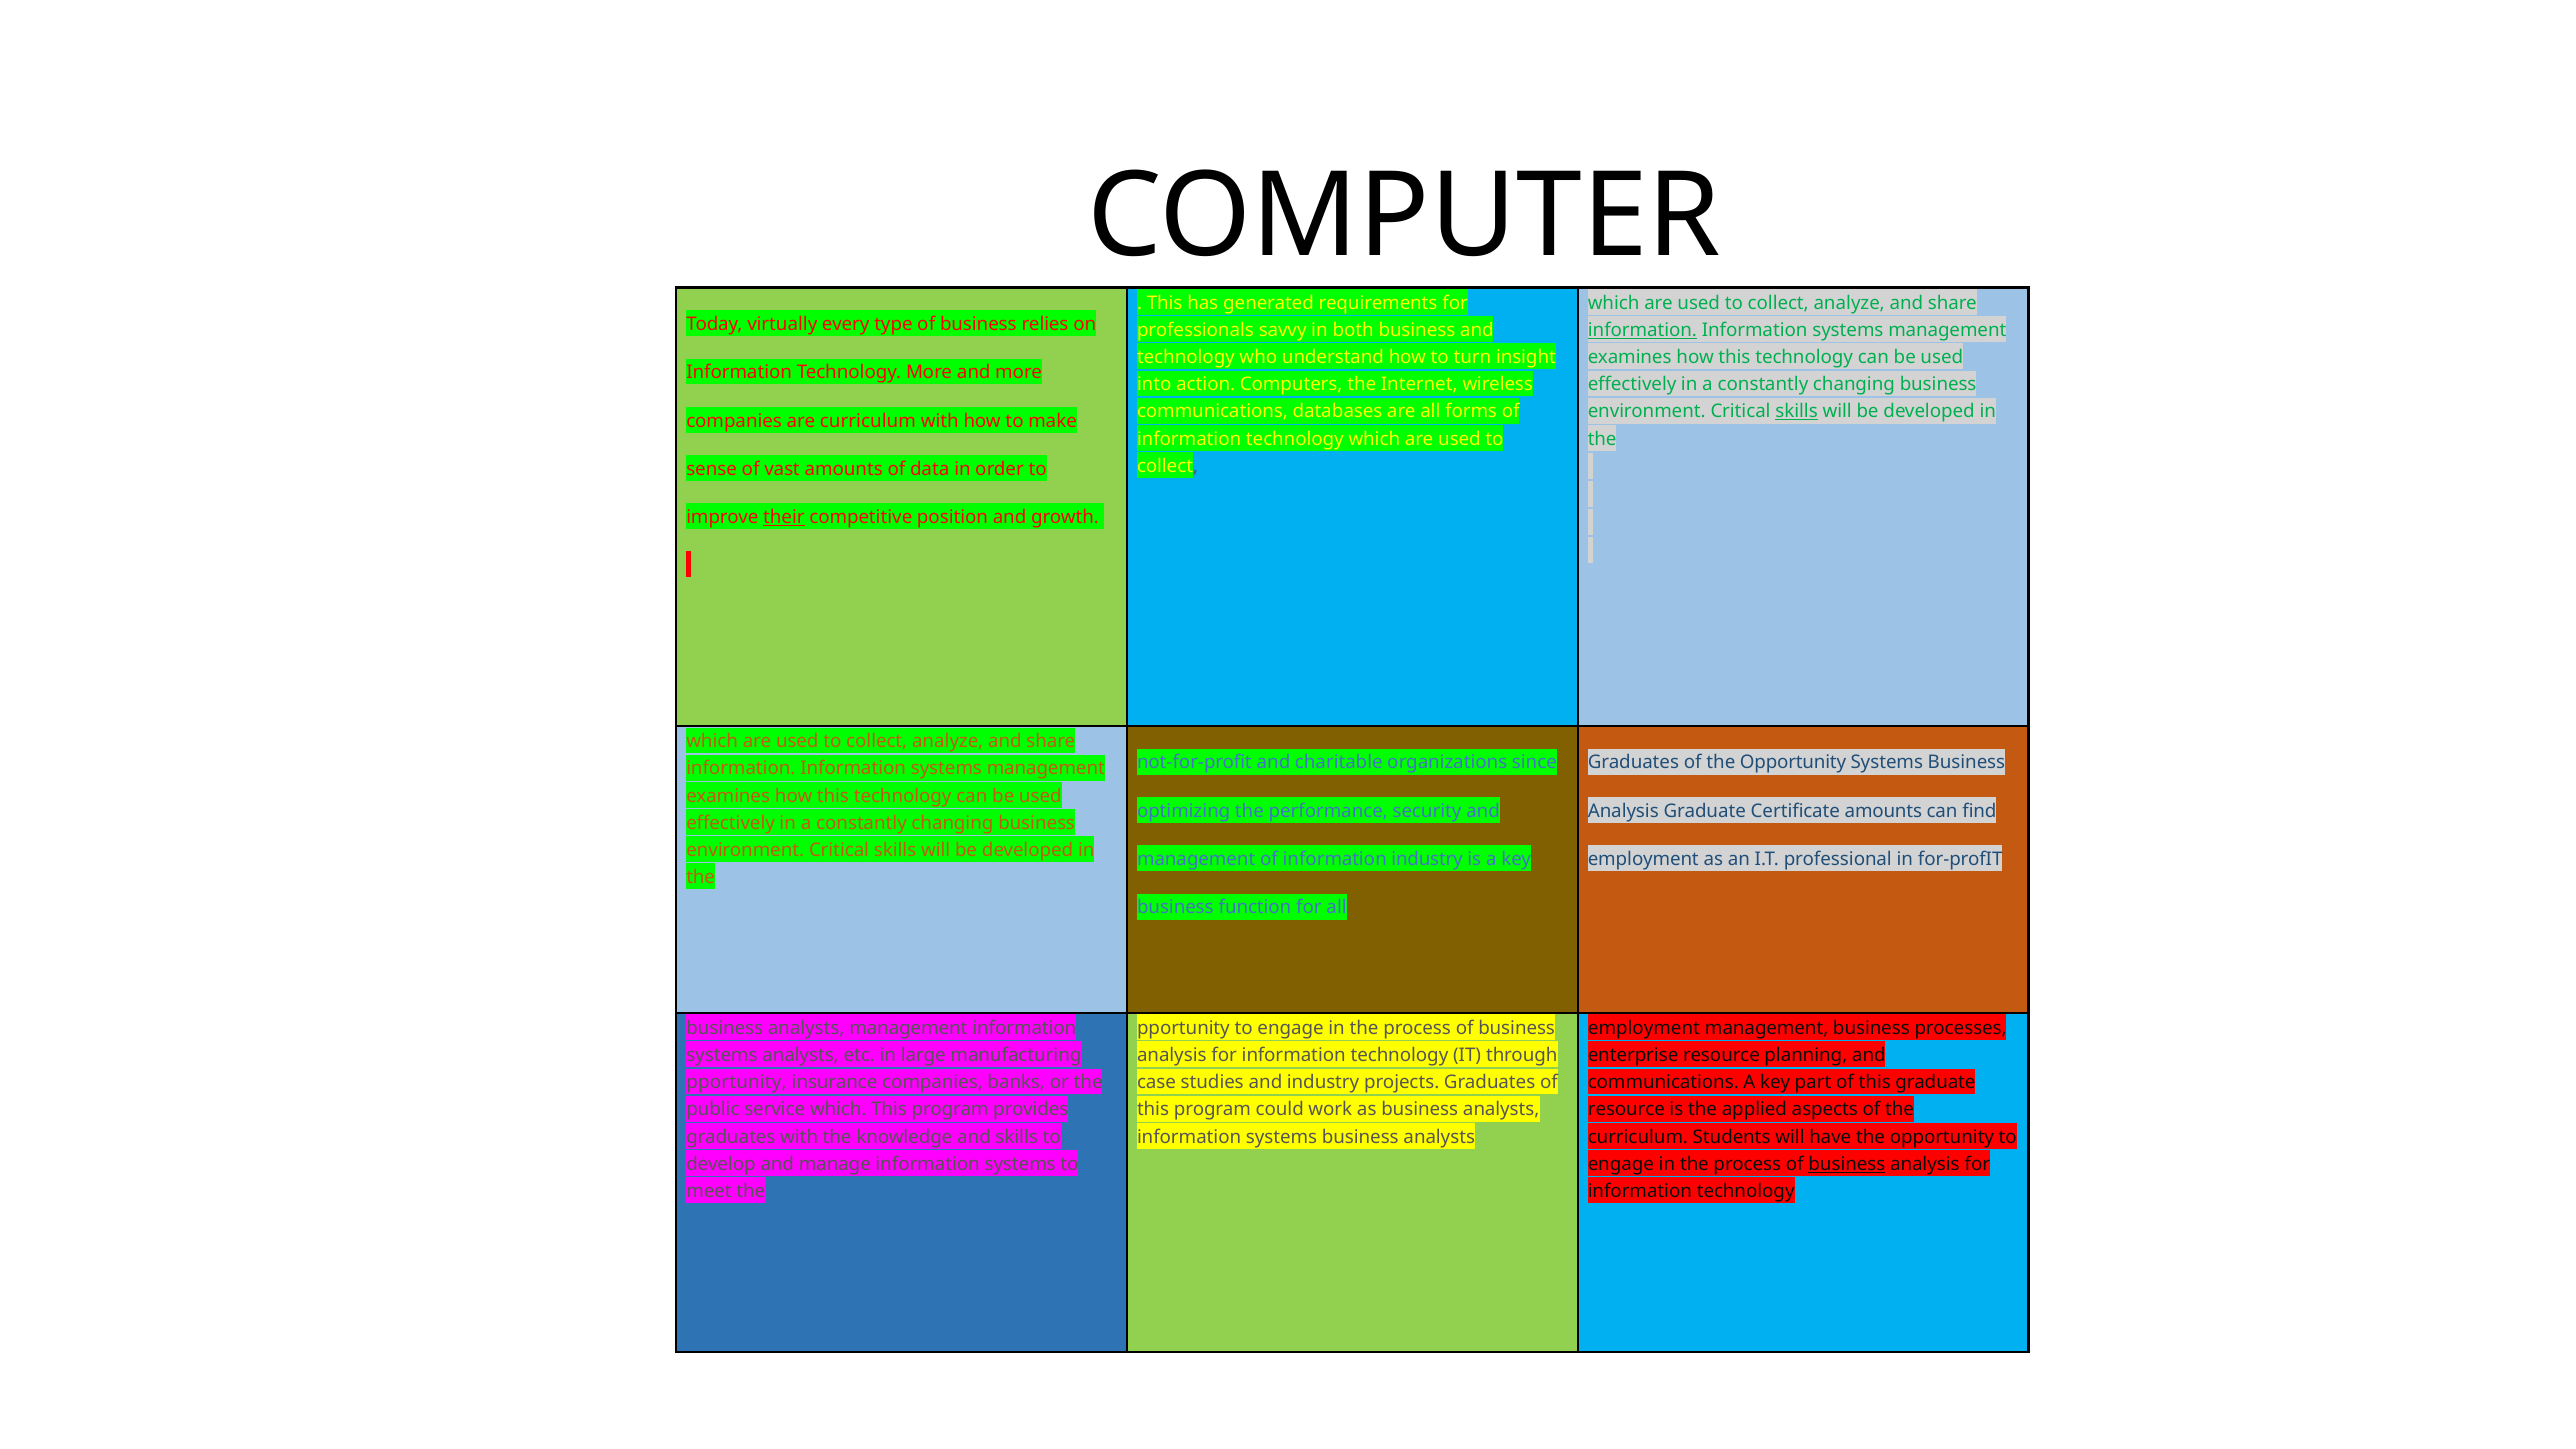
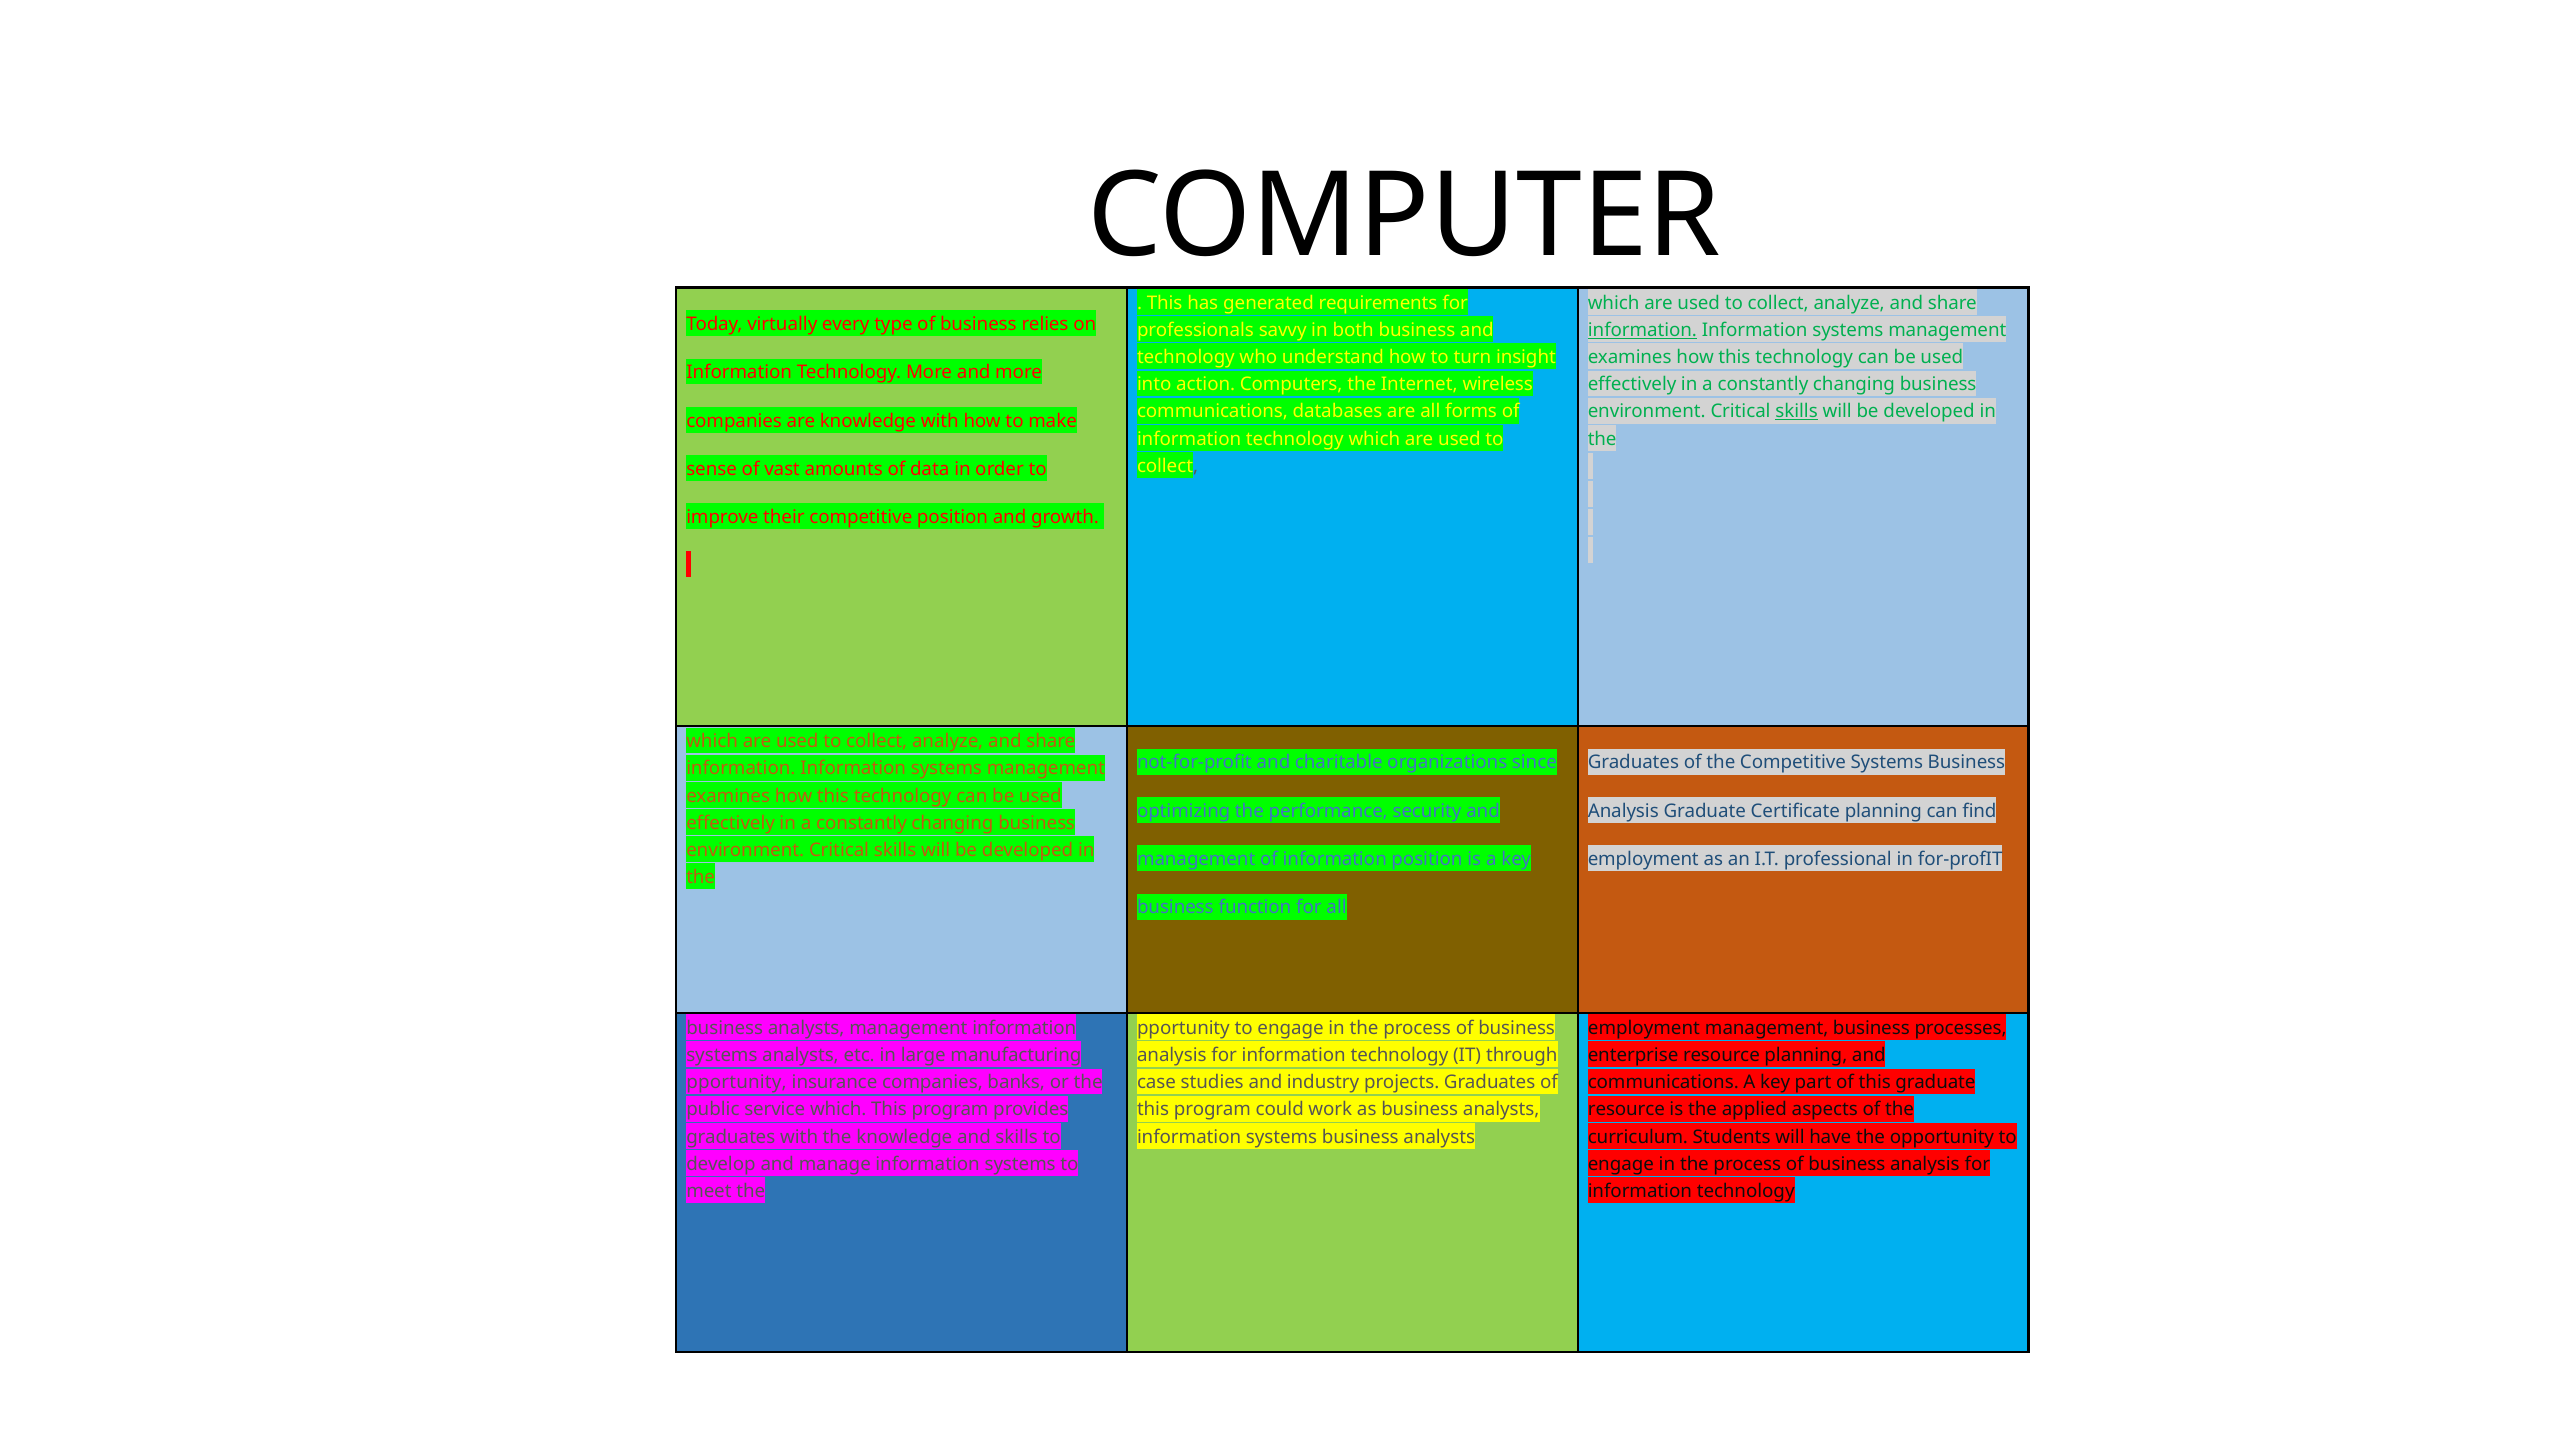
are curriculum: curriculum -> knowledge
their underline: present -> none
of the Opportunity: Opportunity -> Competitive
Certificate amounts: amounts -> planning
information industry: industry -> position
business at (1847, 1164) underline: present -> none
